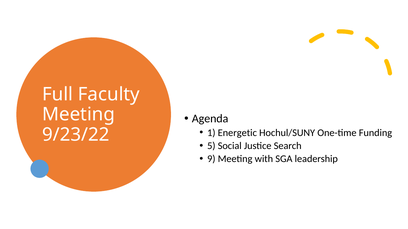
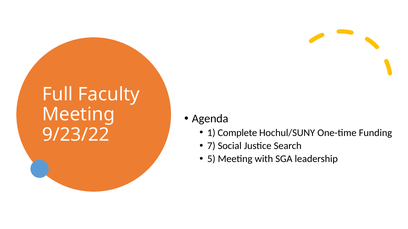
Energetic: Energetic -> Complete
5: 5 -> 7
9: 9 -> 5
